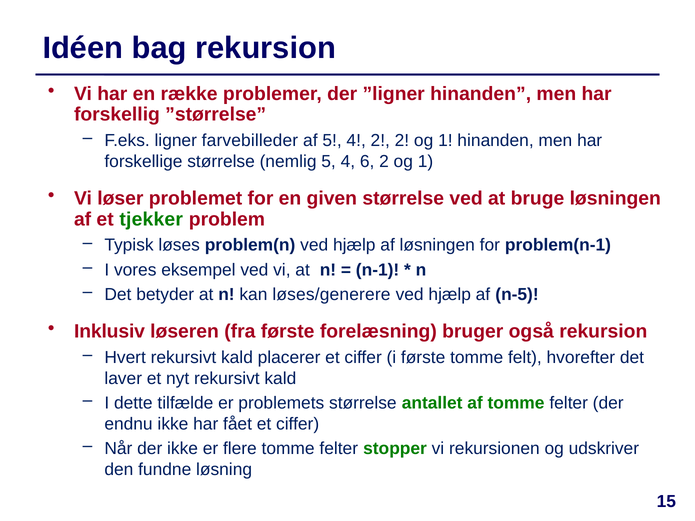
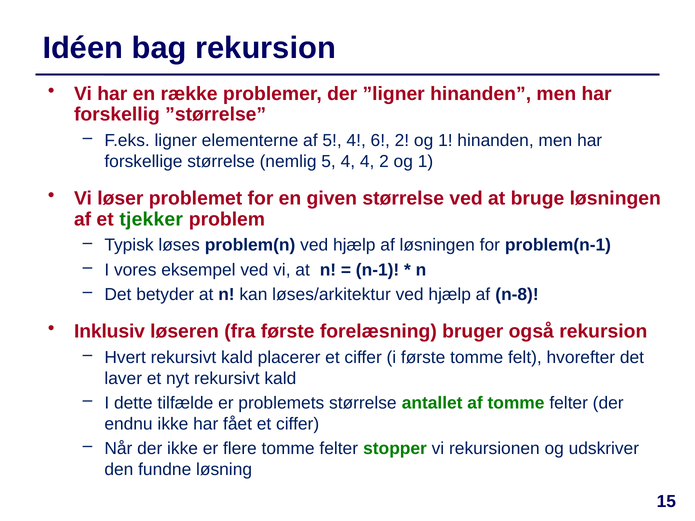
farvebilleder: farvebilleder -> elementerne
4 2: 2 -> 6
4 6: 6 -> 4
løses/generere: løses/generere -> løses/arkitektur
n-5: n-5 -> n-8
